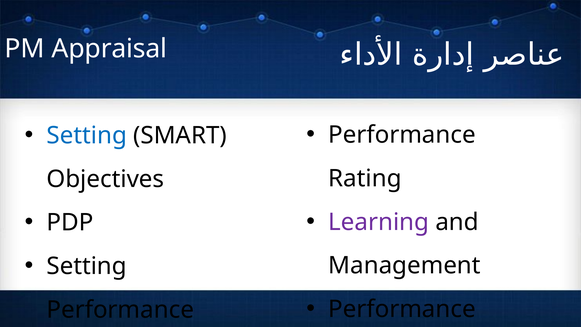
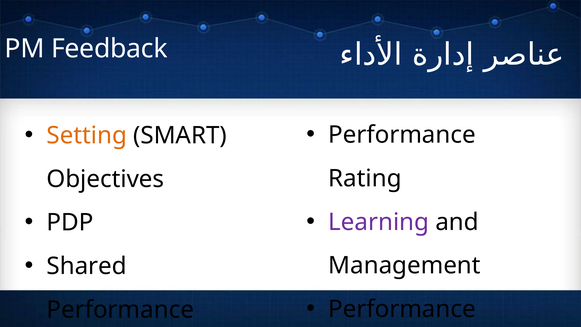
PM Appraisal: Appraisal -> Feedback
Setting at (87, 135) colour: blue -> orange
Setting at (87, 266): Setting -> Shared
